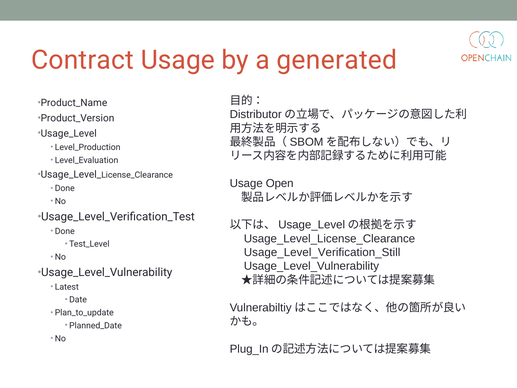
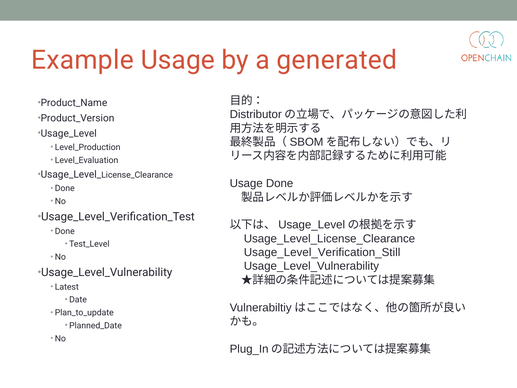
Contract: Contract -> Example
Usage Open: Open -> Done
